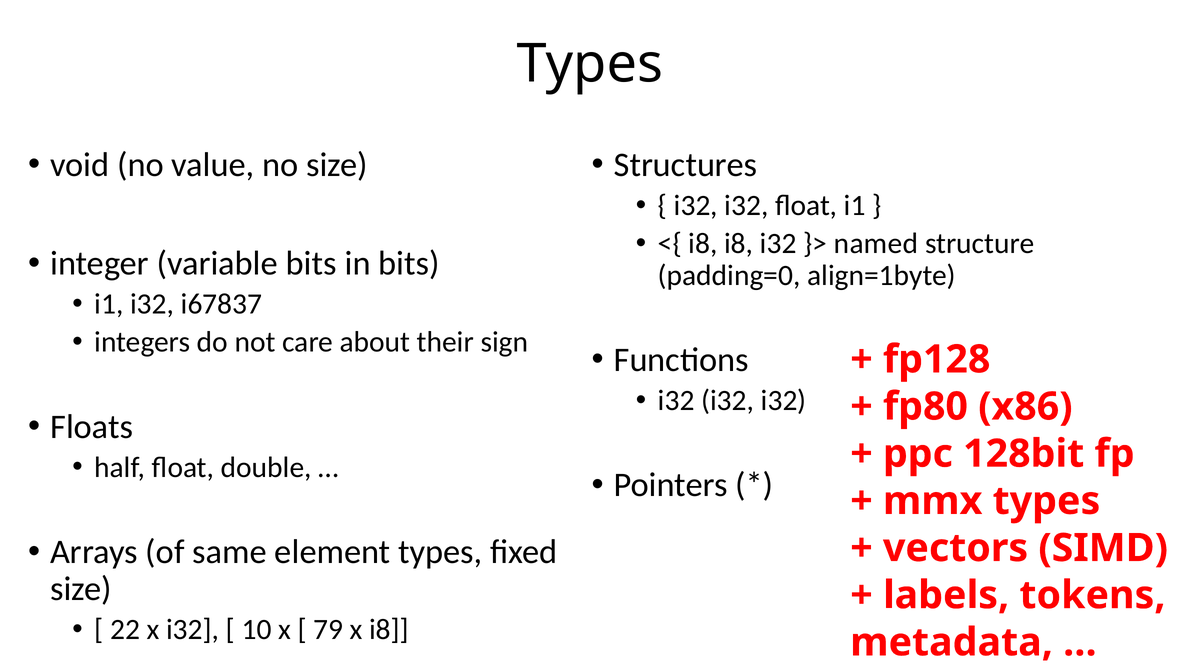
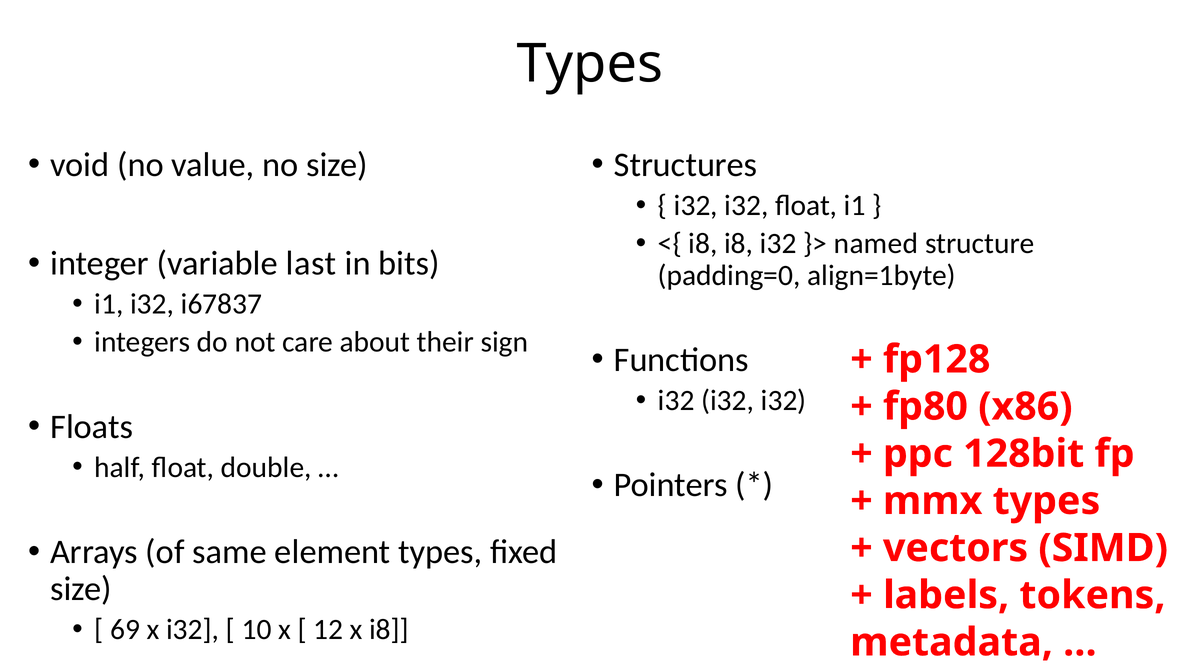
variable bits: bits -> last
22: 22 -> 69
79: 79 -> 12
